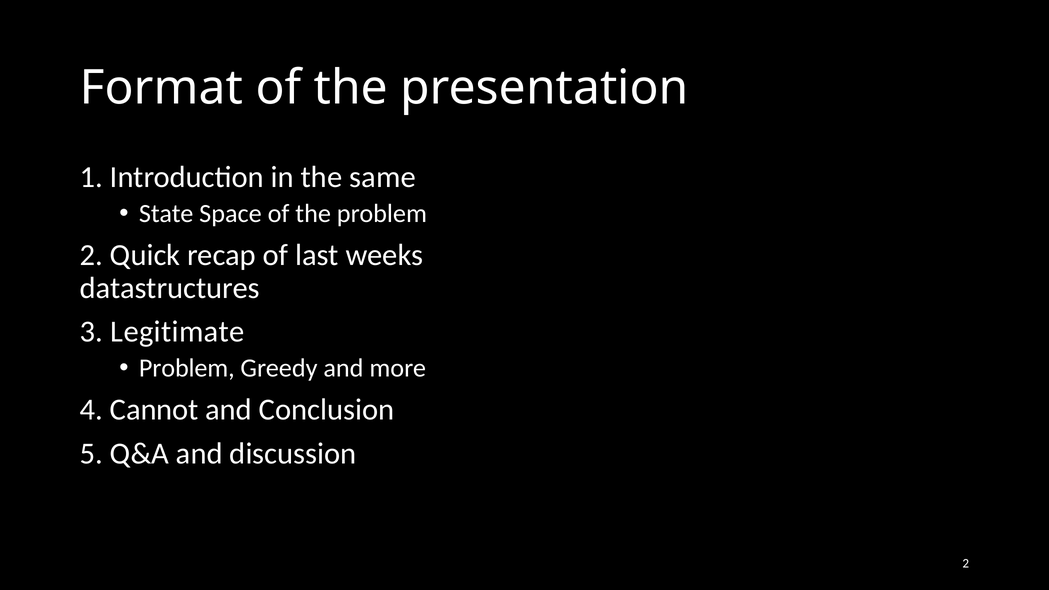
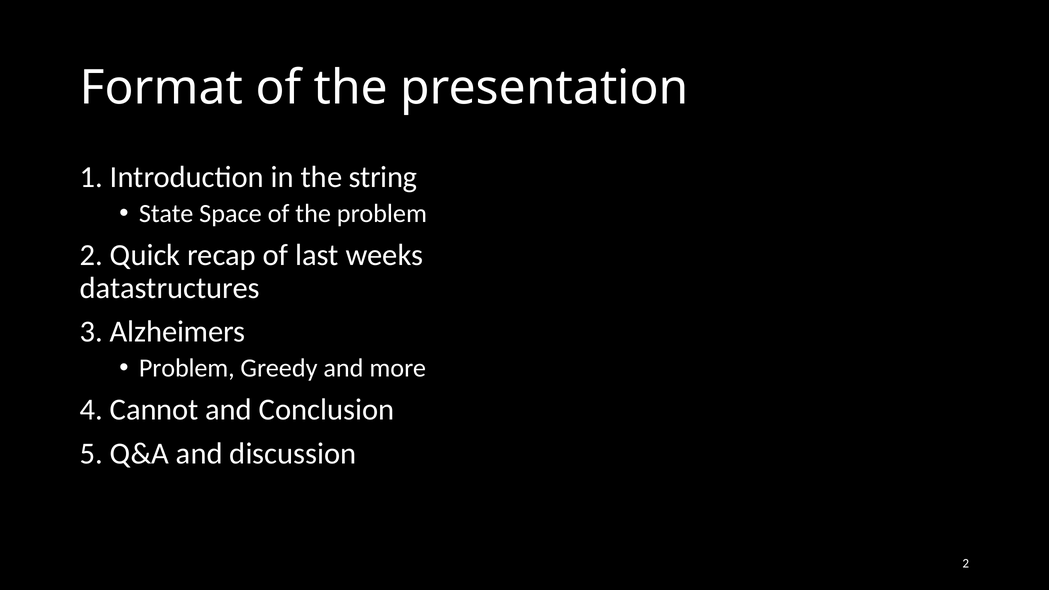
same: same -> string
Legitimate: Legitimate -> Alzheimers
